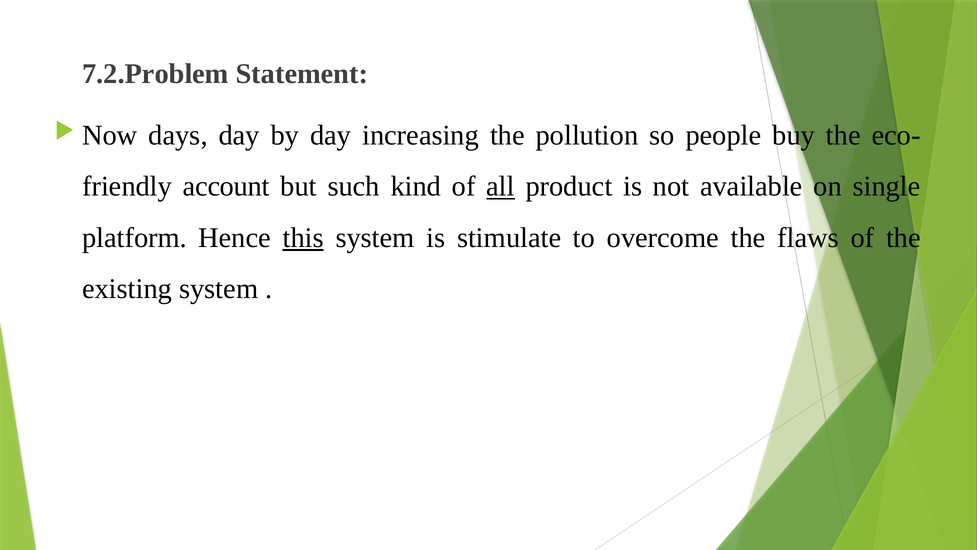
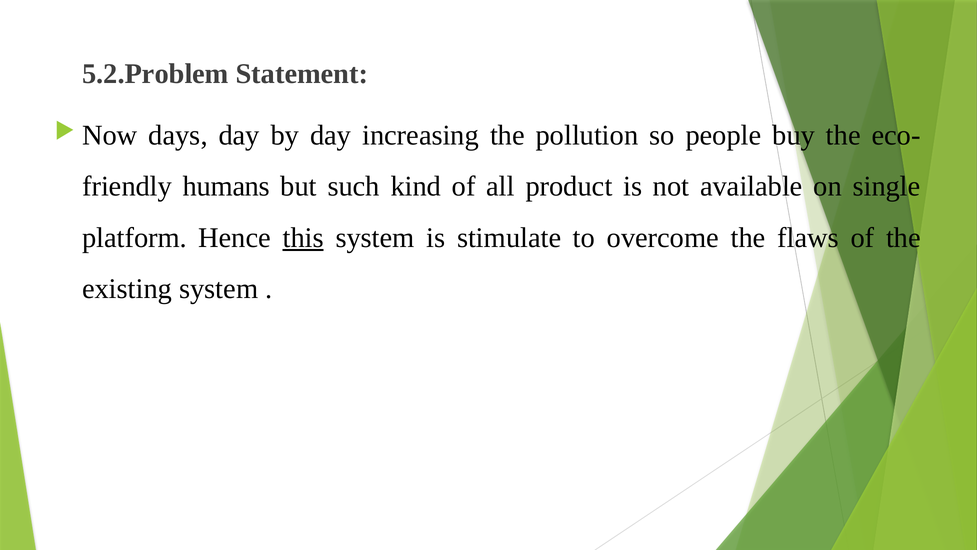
7.2.Problem: 7.2.Problem -> 5.2.Problem
account: account -> humans
all underline: present -> none
